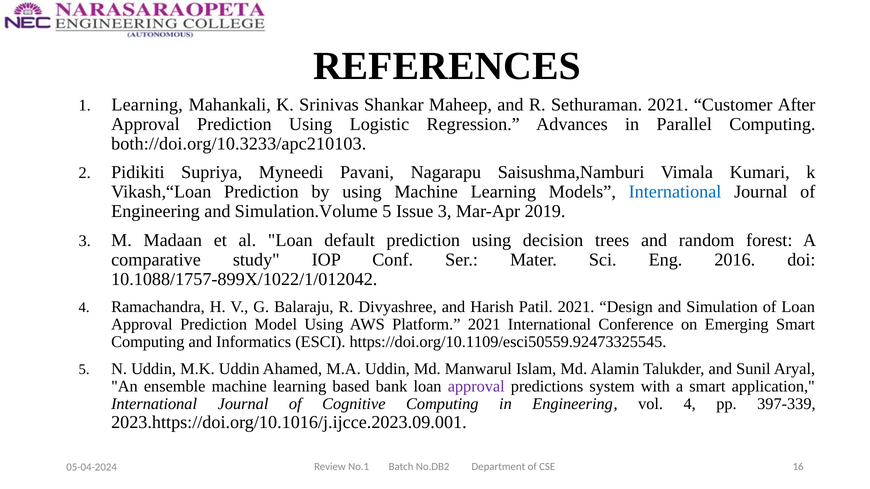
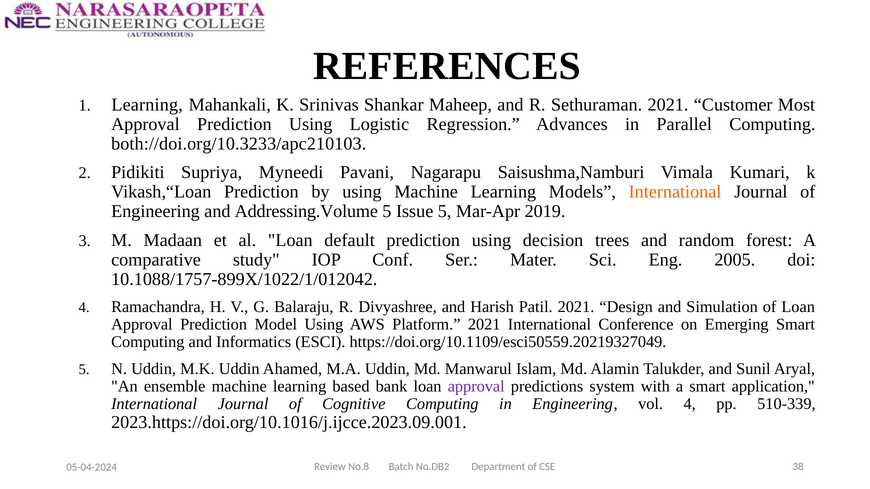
After: After -> Most
International at (675, 192) colour: blue -> orange
Simulation.Volume: Simulation.Volume -> Addressing.Volume
Issue 3: 3 -> 5
2016: 2016 -> 2005
https://doi.org/10.1109/esci50559.92473325545: https://doi.org/10.1109/esci50559.92473325545 -> https://doi.org/10.1109/esci50559.20219327049
397-339: 397-339 -> 510-339
No.1: No.1 -> No.8
16: 16 -> 38
